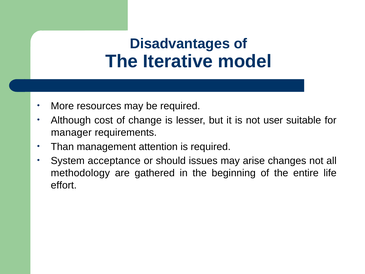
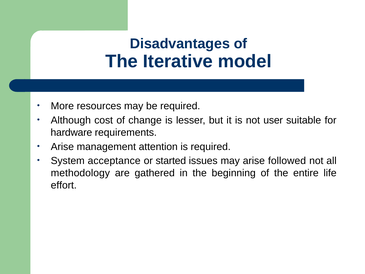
manager: manager -> hardware
Than at (62, 147): Than -> Arise
should: should -> started
changes: changes -> followed
